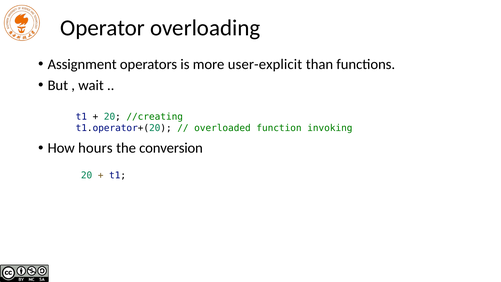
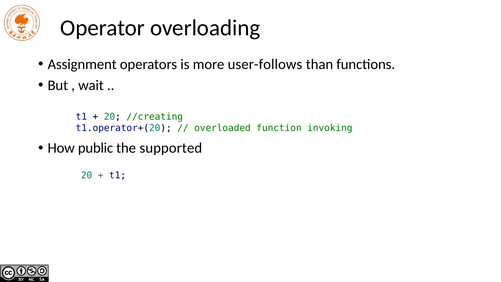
user-explicit: user-explicit -> user-follows
hours: hours -> public
conversion: conversion -> supported
